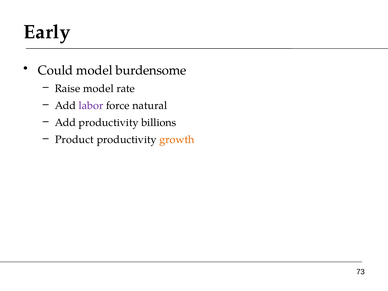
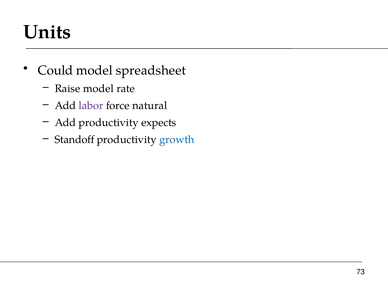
Early: Early -> Units
burdensome: burdensome -> spreadsheet
billions: billions -> expects
Product: Product -> Standoff
growth colour: orange -> blue
